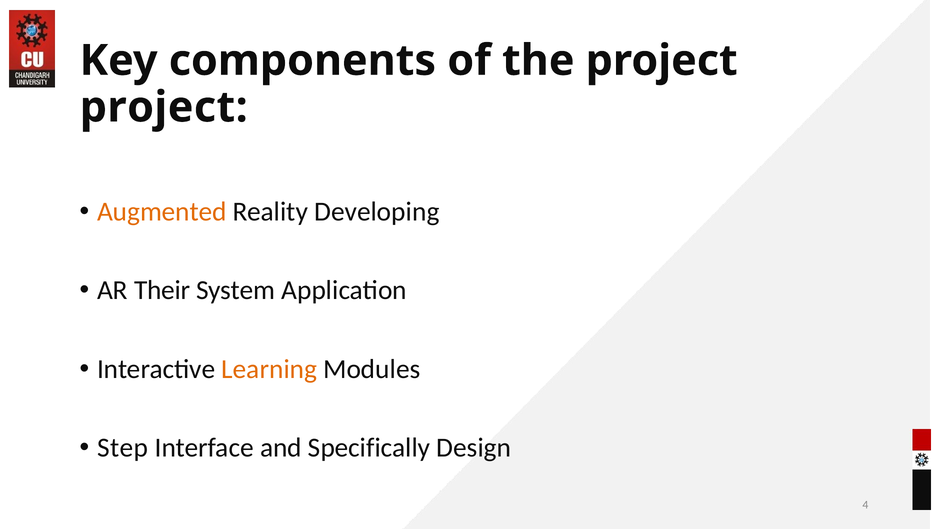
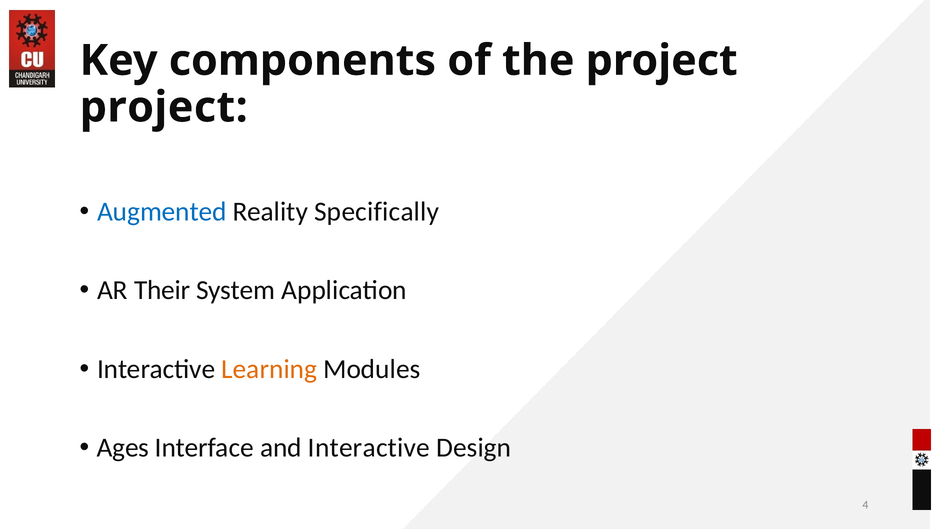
Augmented colour: orange -> blue
Developing: Developing -> Specifically
Step: Step -> Ages
and Specifically: Specifically -> Interactive
